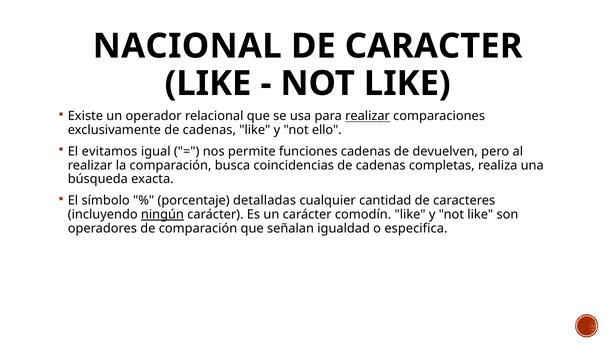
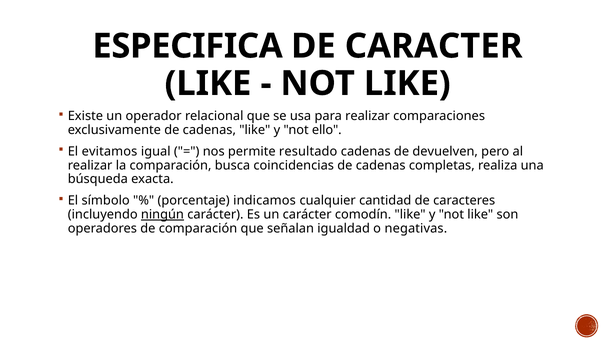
NACIONAL: NACIONAL -> ESPECIFICA
realizar at (368, 116) underline: present -> none
funciones: funciones -> resultado
detalladas: detalladas -> indicamos
especifica: especifica -> negativas
